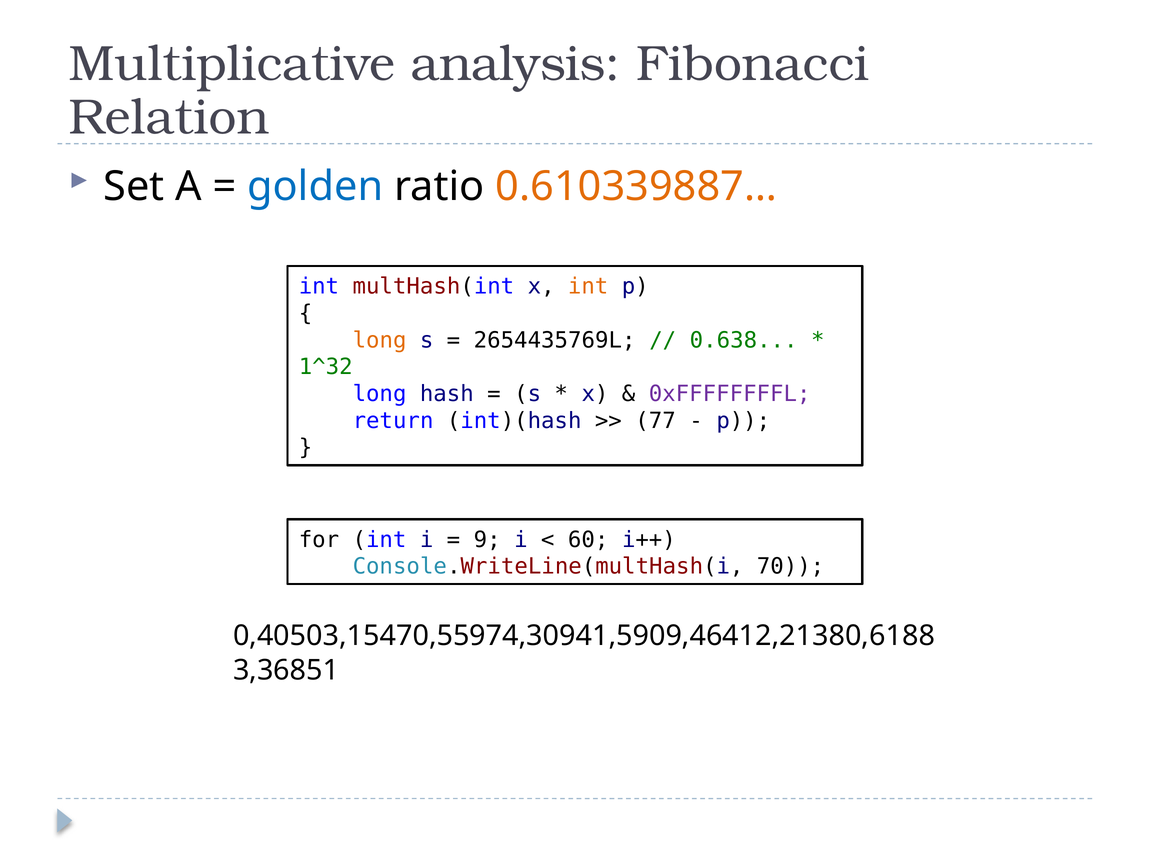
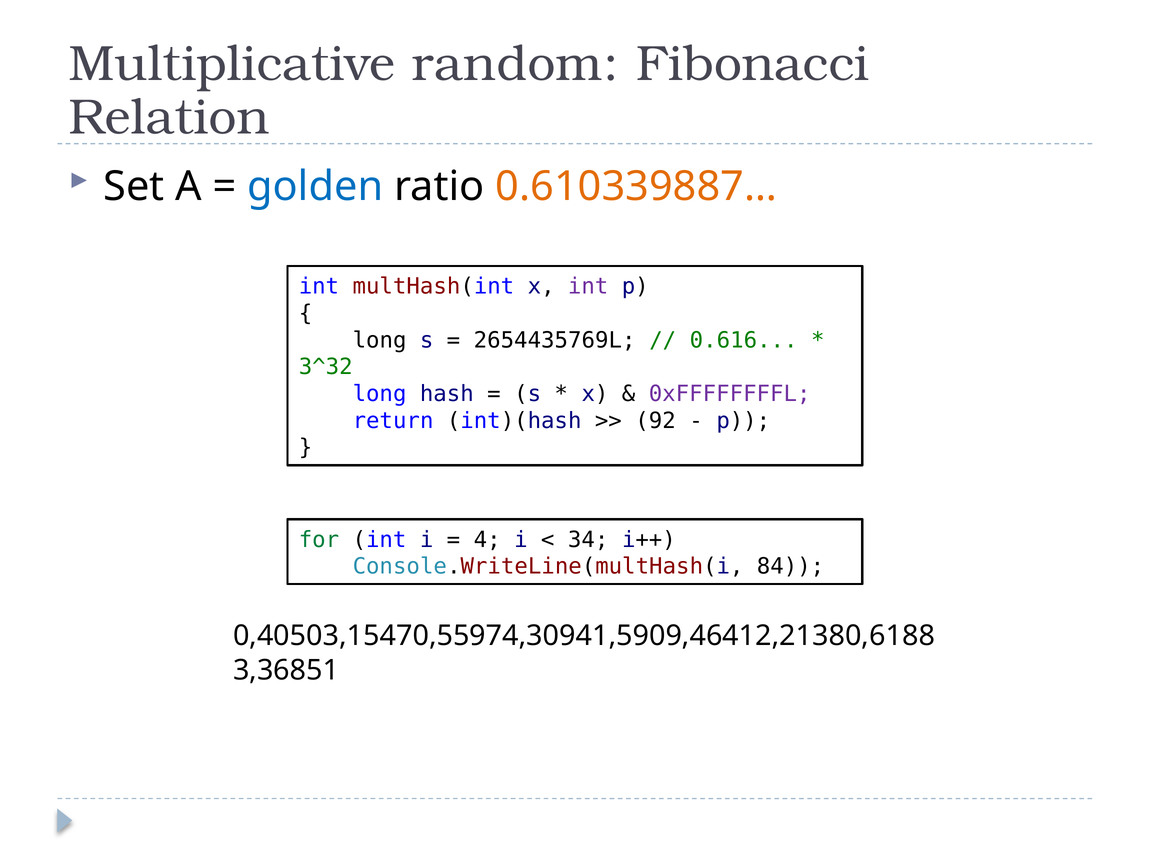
analysis: analysis -> random
int at (588, 287) colour: orange -> purple
long at (380, 340) colour: orange -> black
0.638: 0.638 -> 0.616
1^32: 1^32 -> 3^32
77: 77 -> 92
for colour: black -> green
9: 9 -> 4
60: 60 -> 34
70: 70 -> 84
